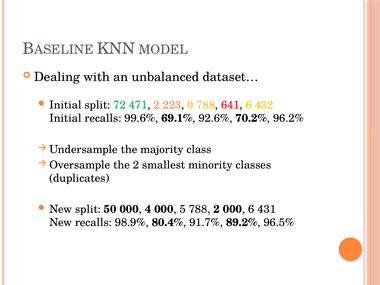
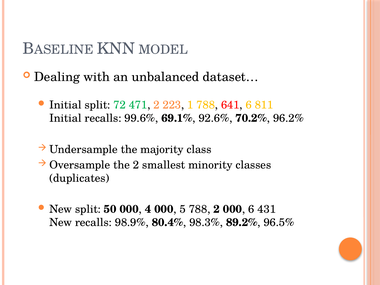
0: 0 -> 1
432: 432 -> 811
91.7%: 91.7% -> 98.3%
